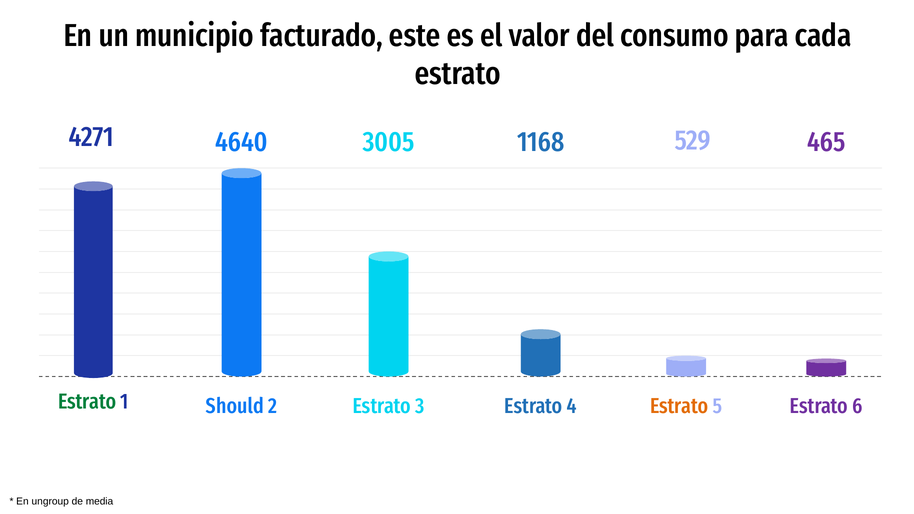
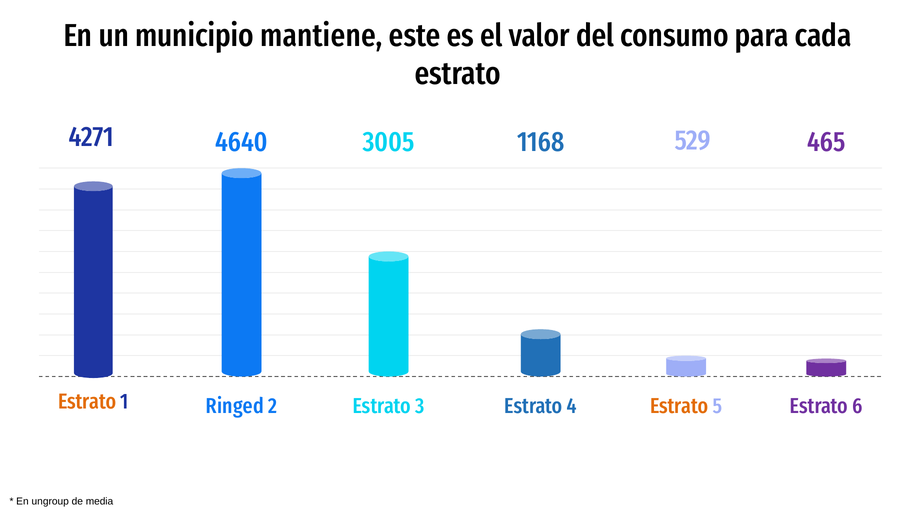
facturado: facturado -> mantiene
Estrato at (87, 402) colour: green -> orange
Should: Should -> Ringed
